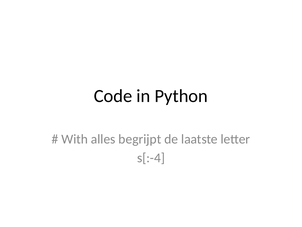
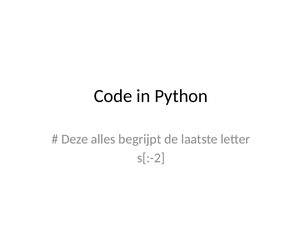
With: With -> Deze
s[:-4: s[:-4 -> s[:-2
